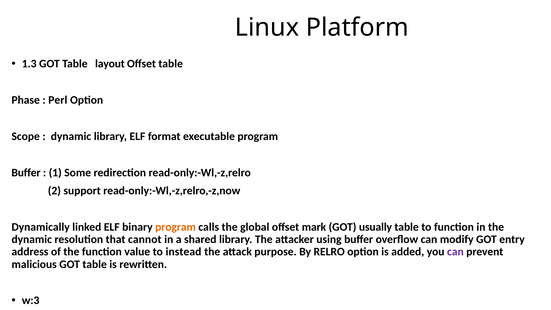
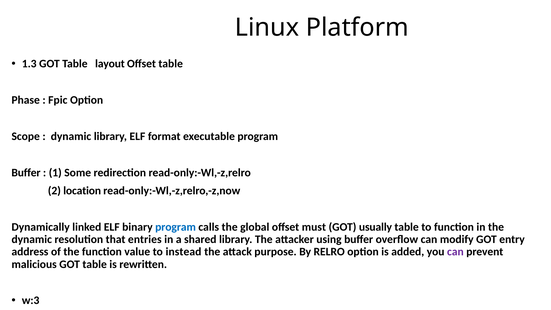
Perl: Perl -> Fpic
support: support -> location
program at (176, 227) colour: orange -> blue
mark: mark -> must
cannot: cannot -> entries
